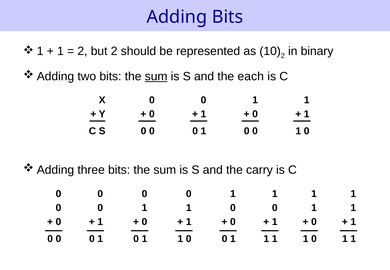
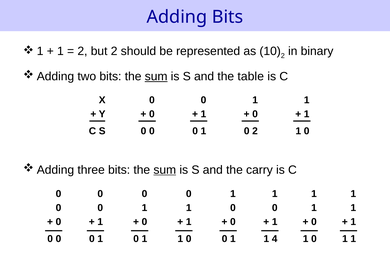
each: each -> table
0 at (255, 131): 0 -> 2
sum at (165, 170) underline: none -> present
1 at (275, 239): 1 -> 4
